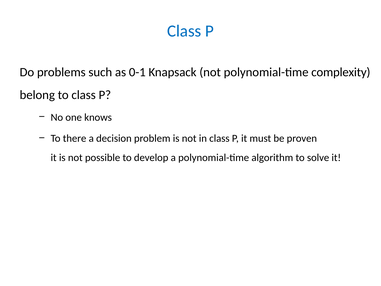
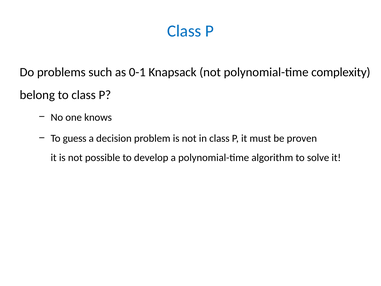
there: there -> guess
